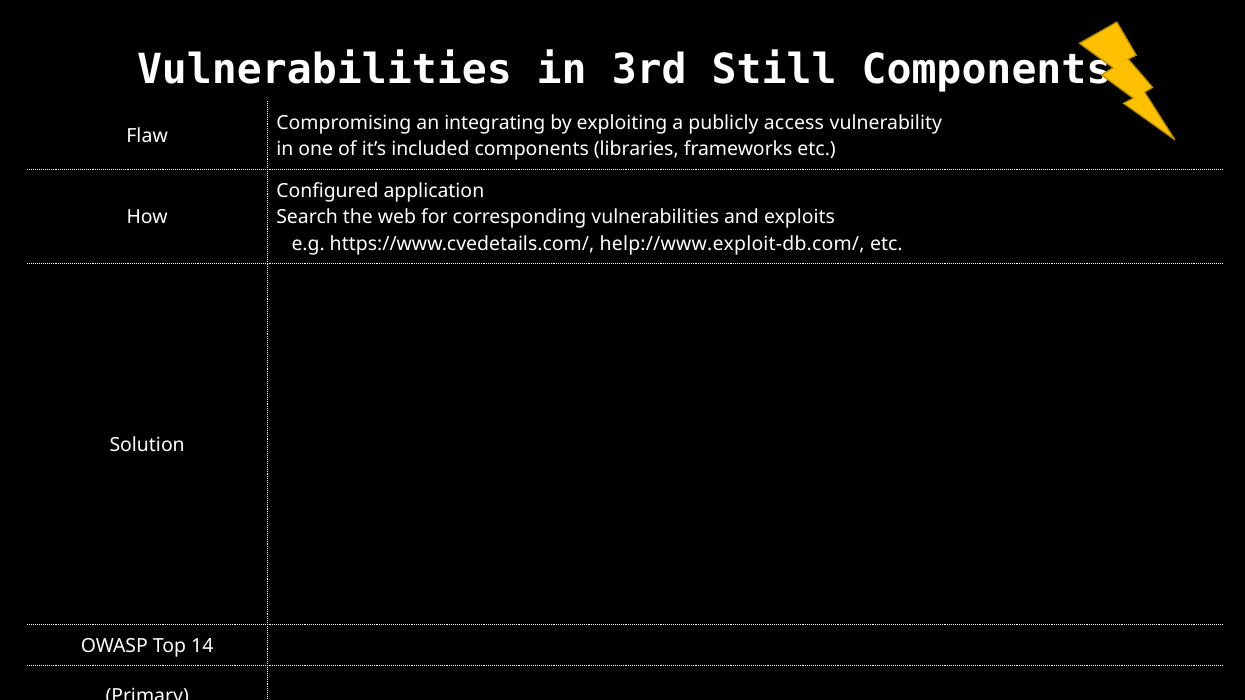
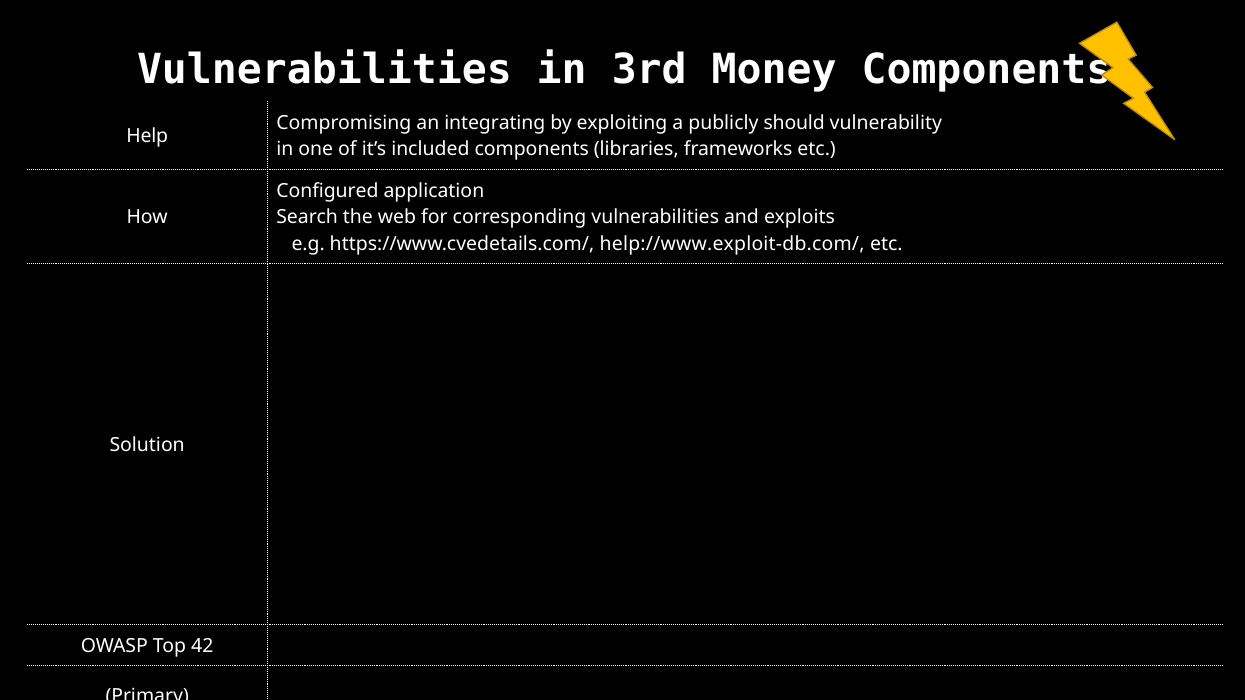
Still: Still -> Money
access: access -> should
Flaw: Flaw -> Help
14: 14 -> 42
